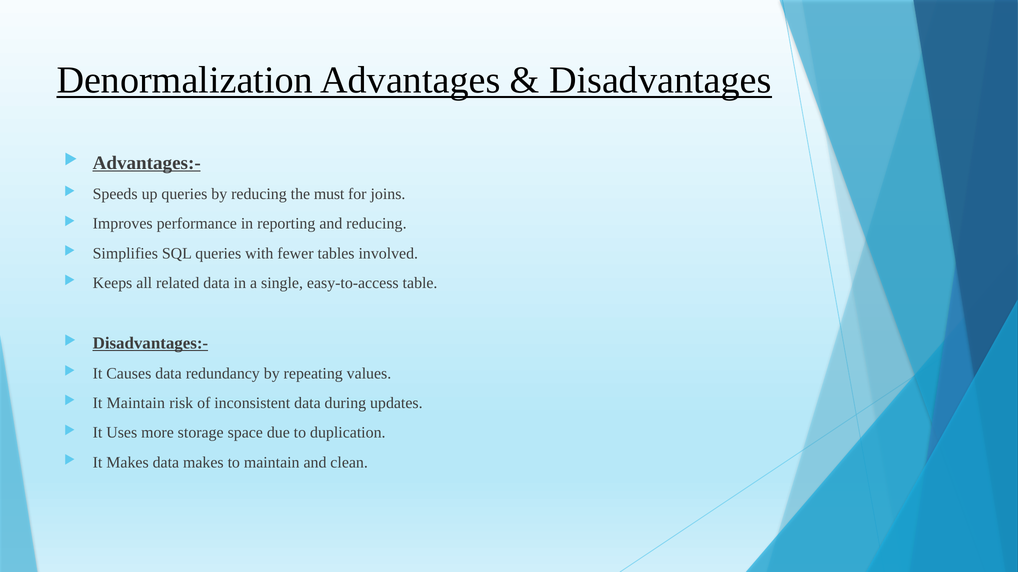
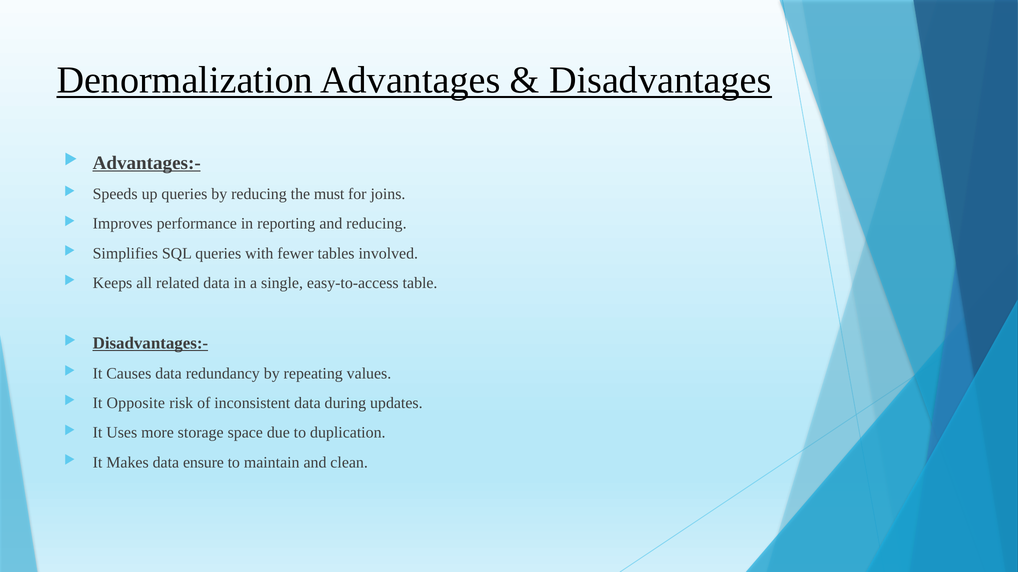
It Maintain: Maintain -> Opposite
data makes: makes -> ensure
